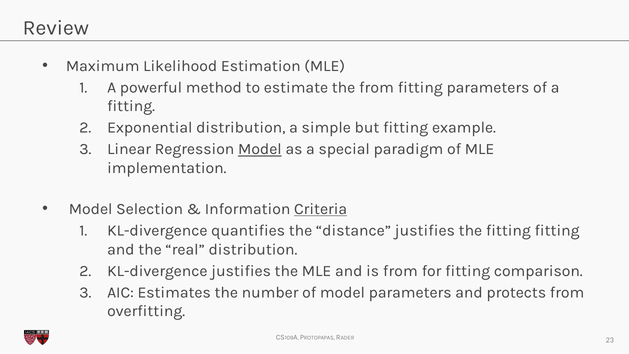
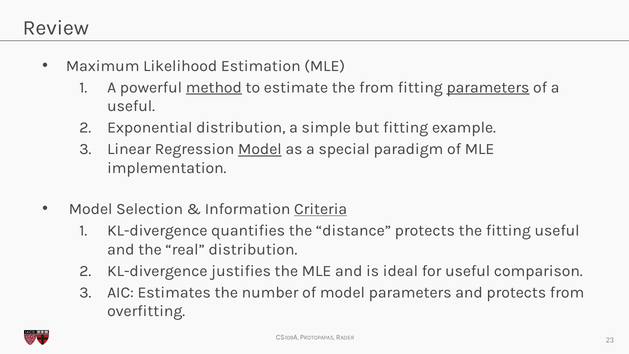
method underline: none -> present
parameters at (488, 87) underline: none -> present
fitting at (131, 106): fitting -> useful
distance justifies: justifies -> protects
fitting fitting: fitting -> useful
is from: from -> ideal
for fitting: fitting -> useful
